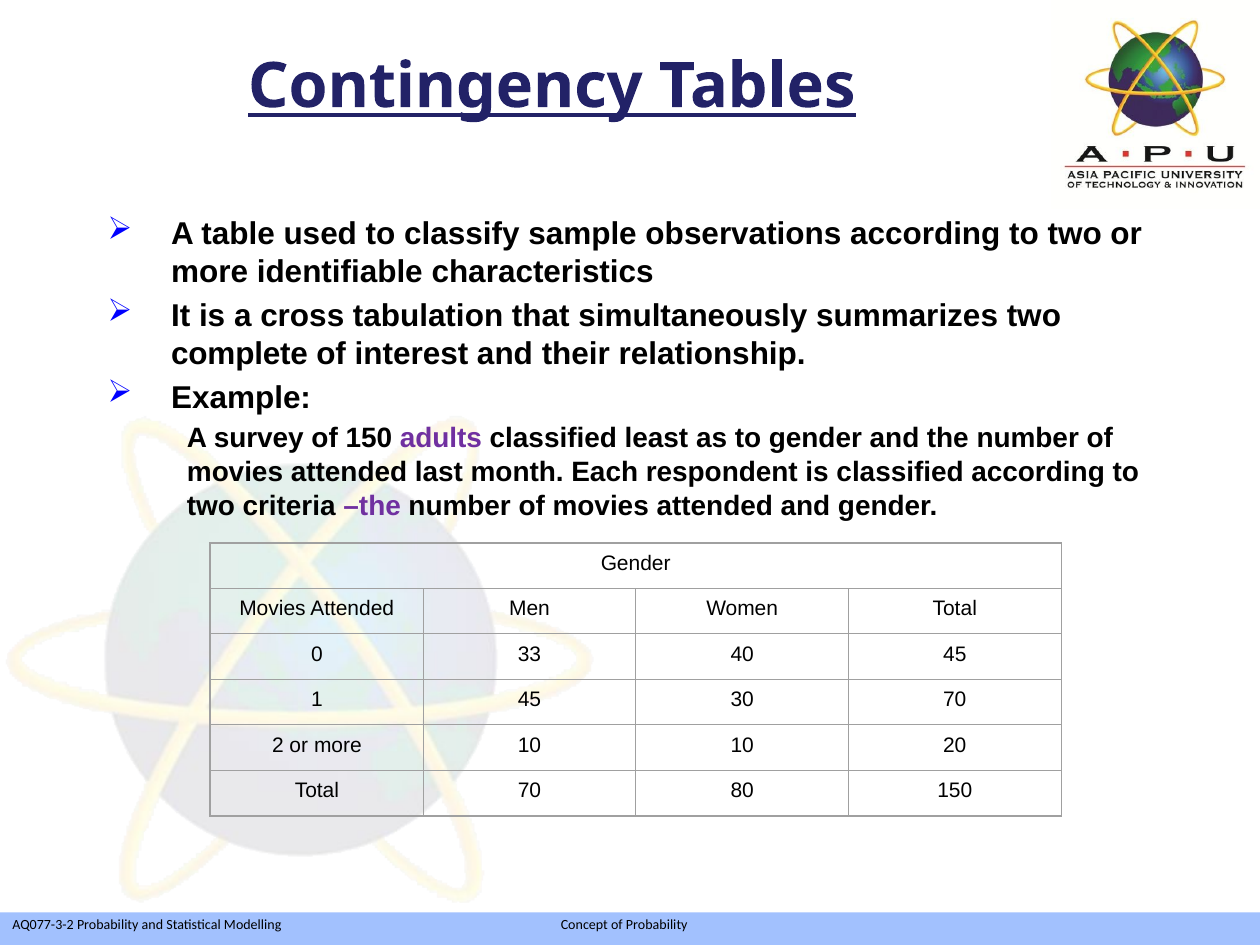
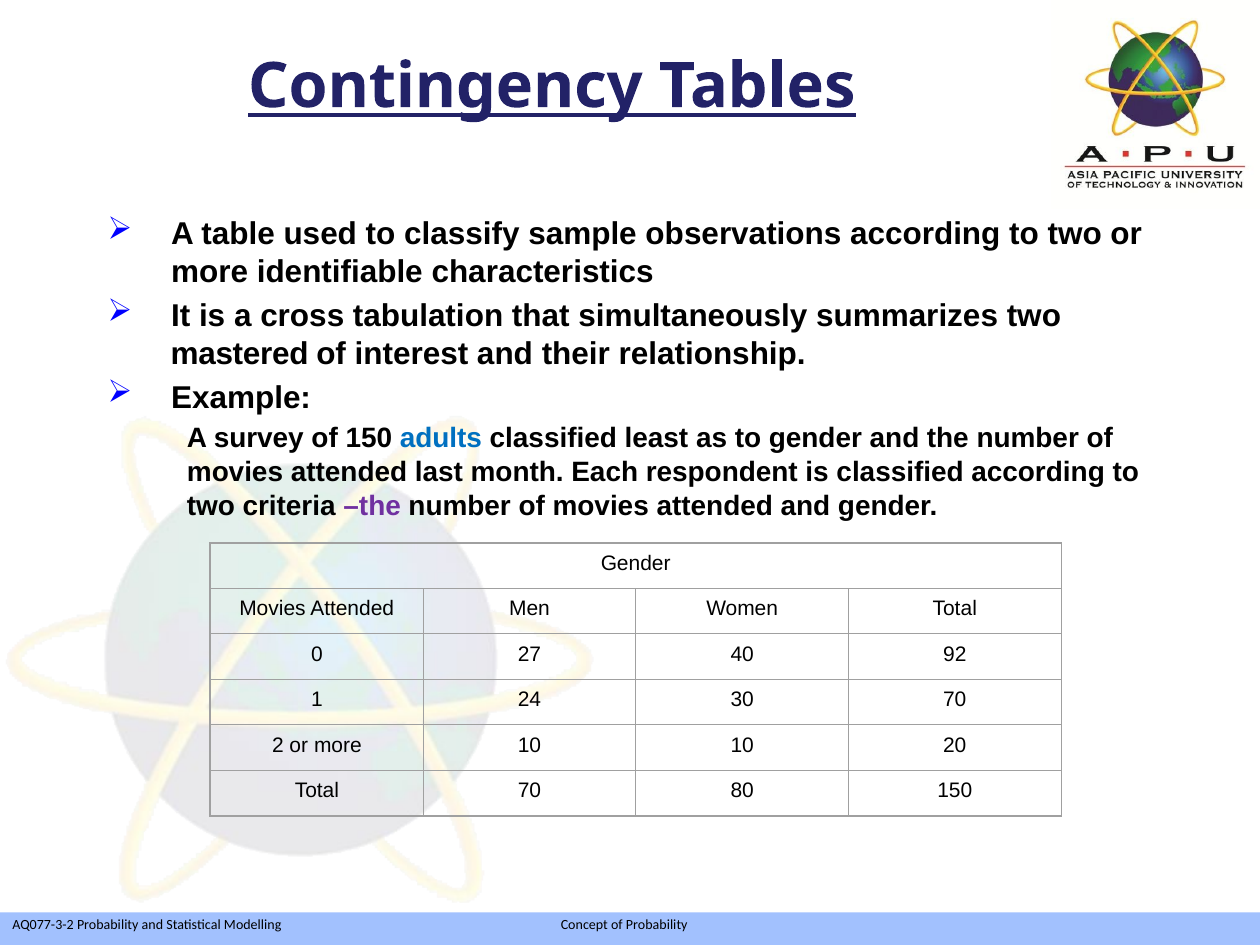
complete: complete -> mastered
adults colour: purple -> blue
33: 33 -> 27
40 45: 45 -> 92
1 45: 45 -> 24
